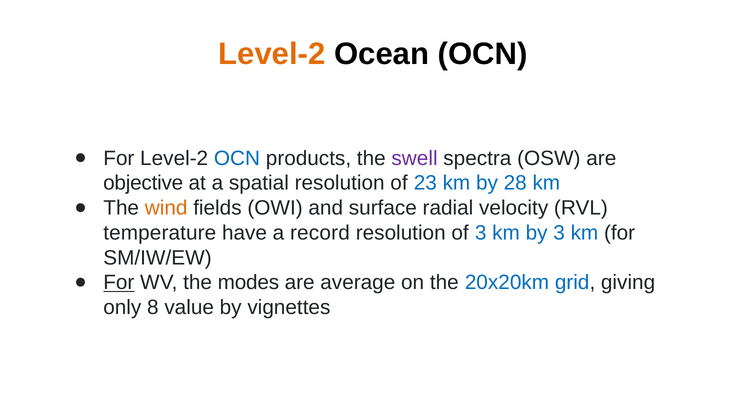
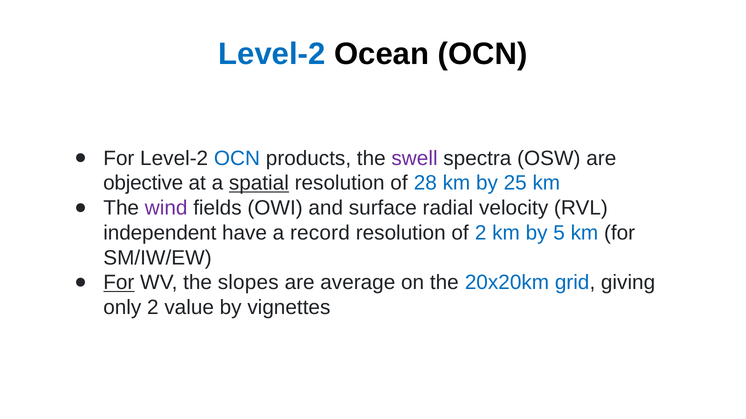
Level-2 at (272, 54) colour: orange -> blue
spatial underline: none -> present
23: 23 -> 28
28: 28 -> 25
wind colour: orange -> purple
temperature: temperature -> independent
of 3: 3 -> 2
by 3: 3 -> 5
modes: modes -> slopes
only 8: 8 -> 2
